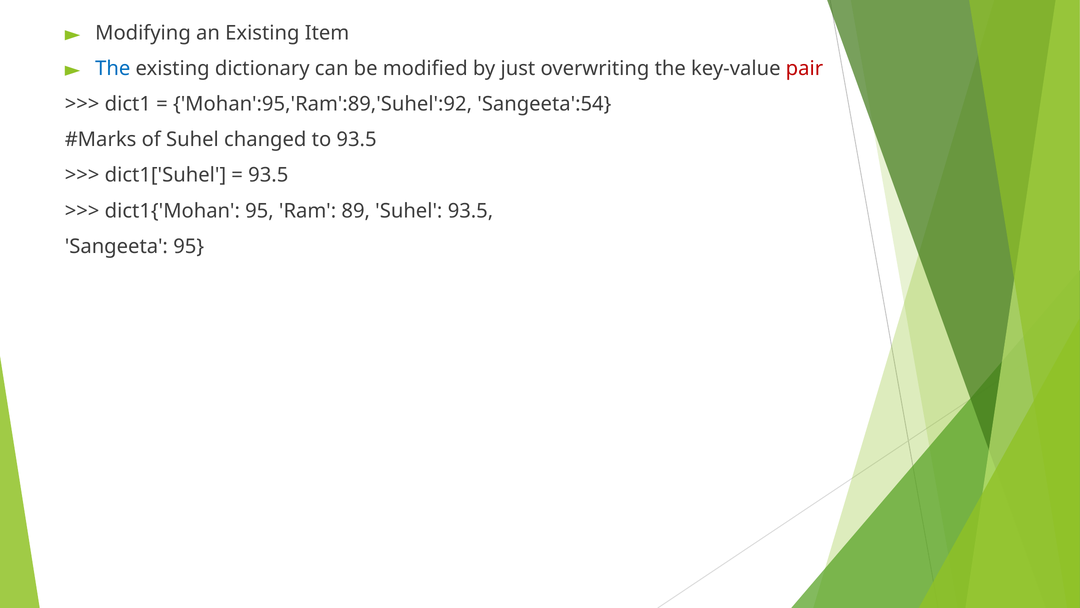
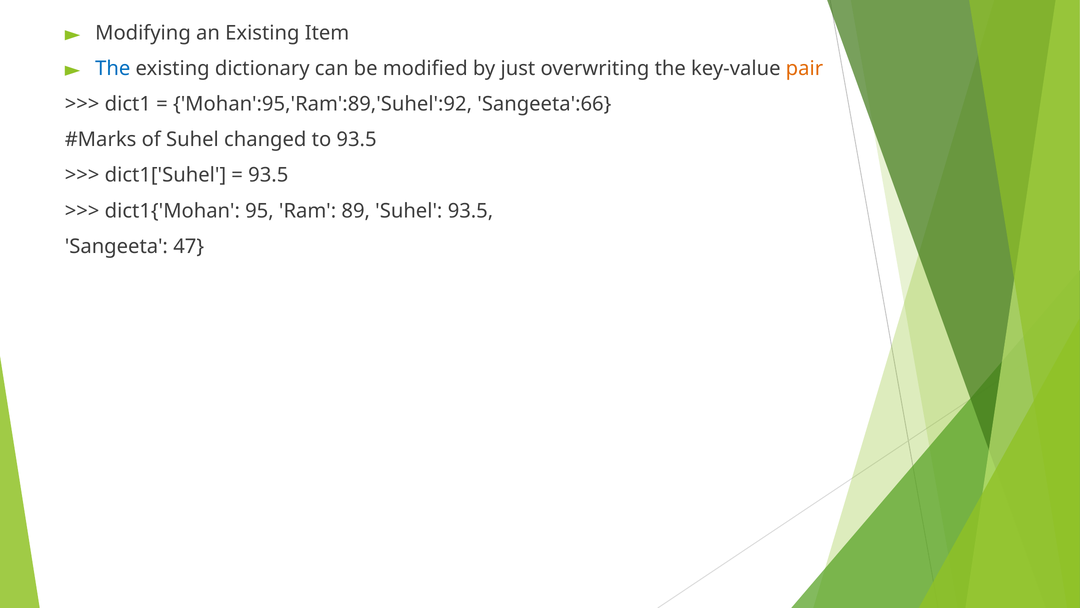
pair colour: red -> orange
Sangeeta':54: Sangeeta':54 -> Sangeeta':66
Sangeeta 95: 95 -> 47
